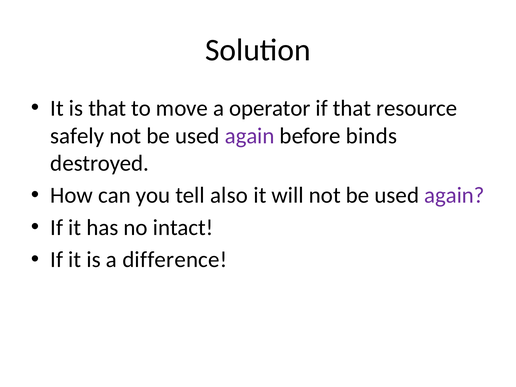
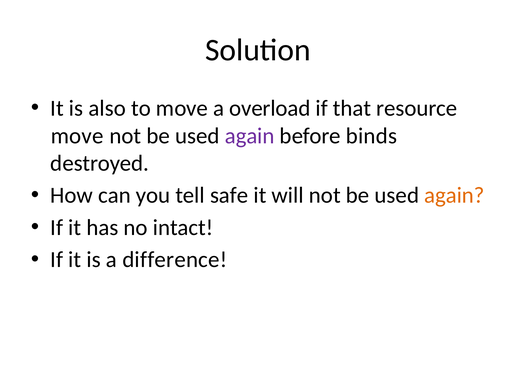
is that: that -> also
operator: operator -> overload
safely at (77, 136): safely -> move
also: also -> safe
again at (454, 195) colour: purple -> orange
